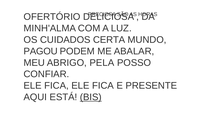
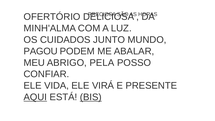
CERTA: CERTA -> JUNTO
FICA at (57, 86): FICA -> VIDA
FICA at (103, 86): FICA -> VIRÁ
AQUI underline: none -> present
